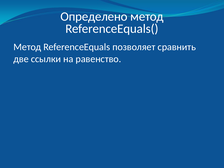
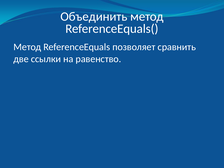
Определено: Определено -> Объединить
